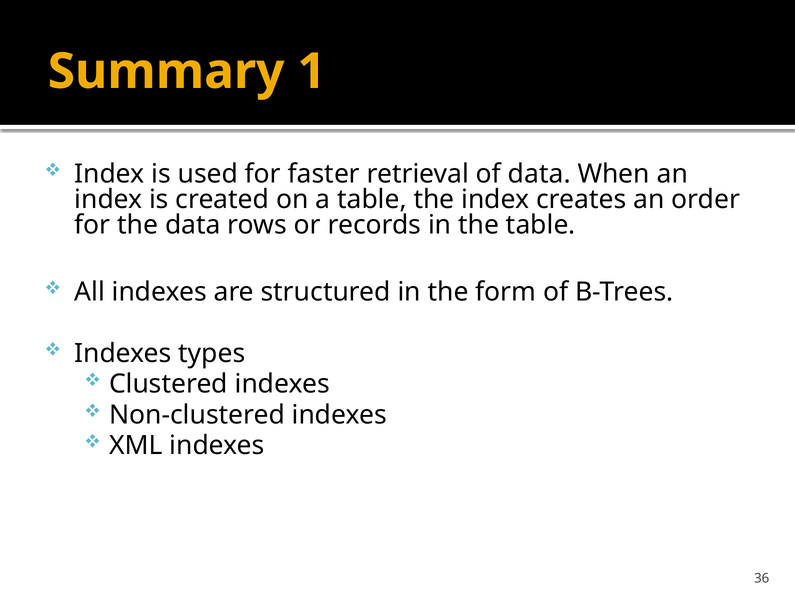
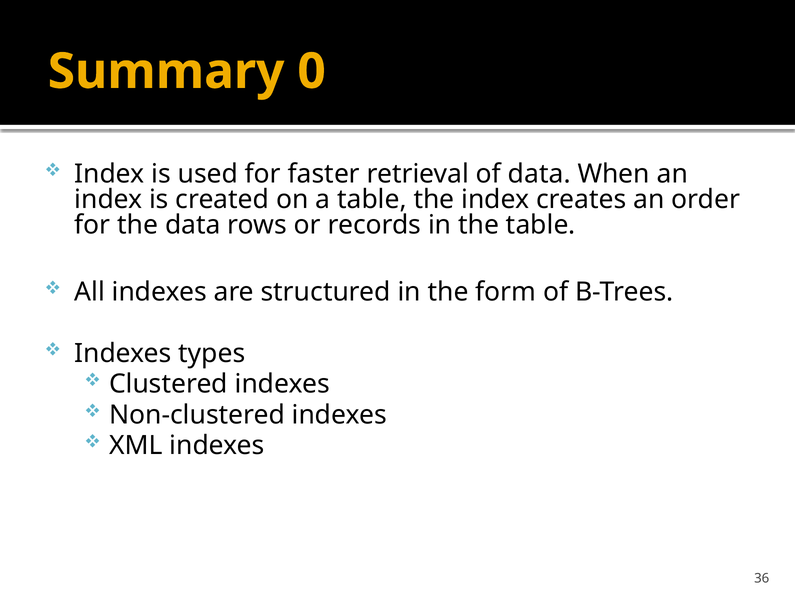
1: 1 -> 0
